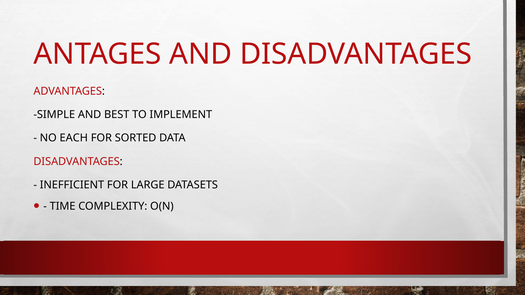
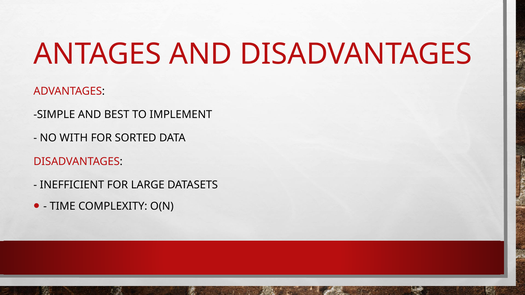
EACH: EACH -> WITH
